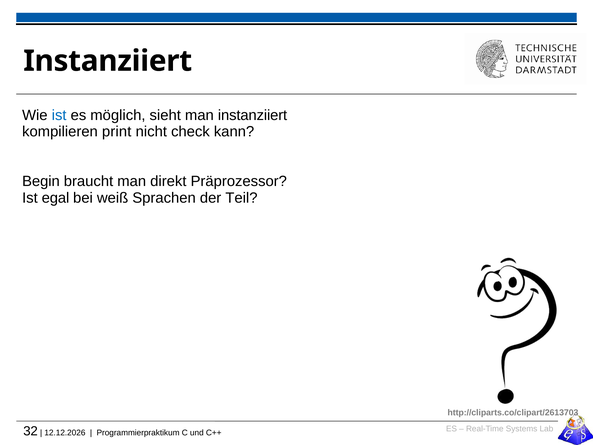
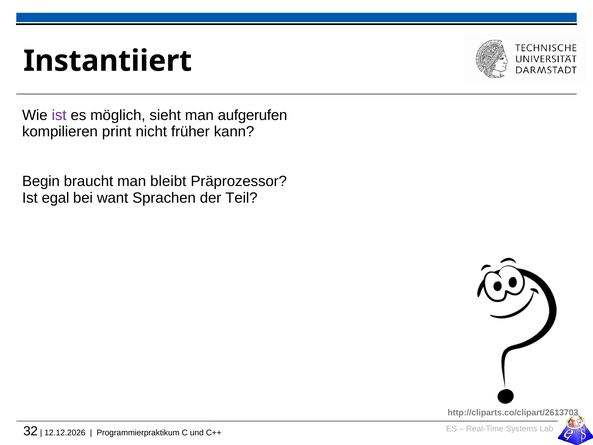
Instanziiert at (108, 61): Instanziiert -> Instantiiert
ist at (59, 115) colour: blue -> purple
man instanziiert: instanziiert -> aufgerufen
check: check -> früher
direkt: direkt -> bleibt
weiß: weiß -> want
